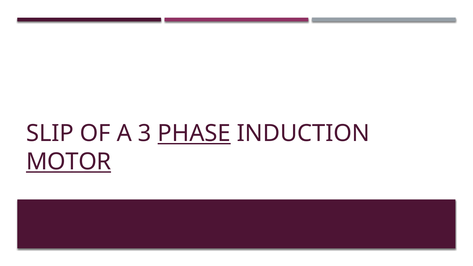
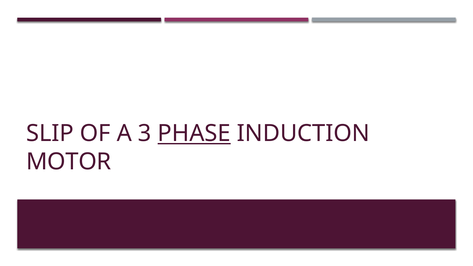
MOTOR underline: present -> none
